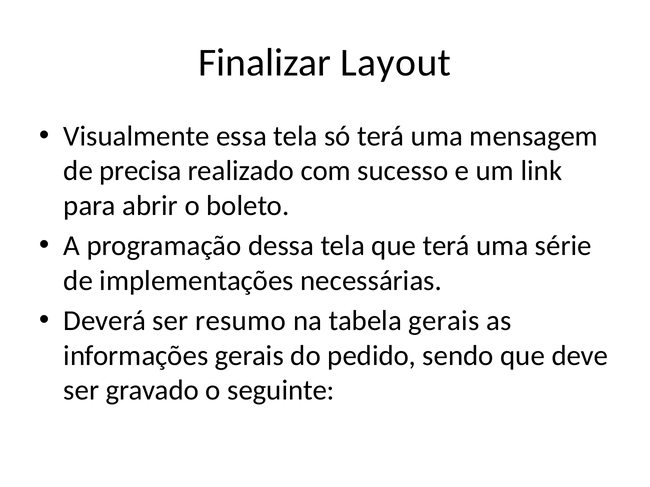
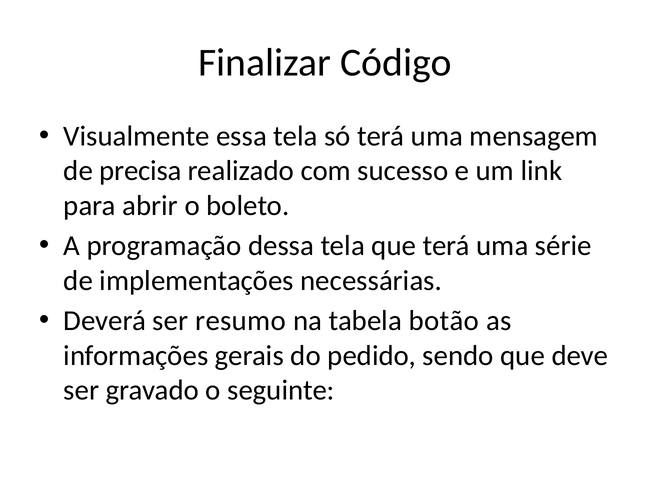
Layout: Layout -> Código
tabela gerais: gerais -> botão
